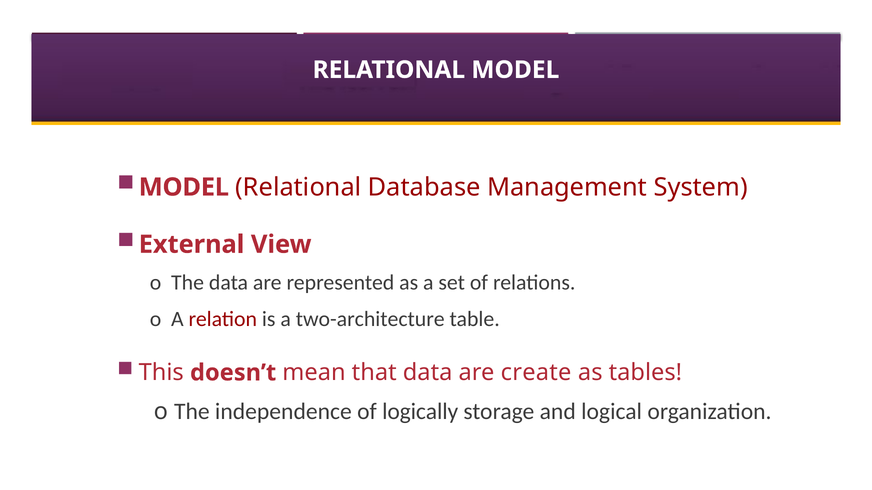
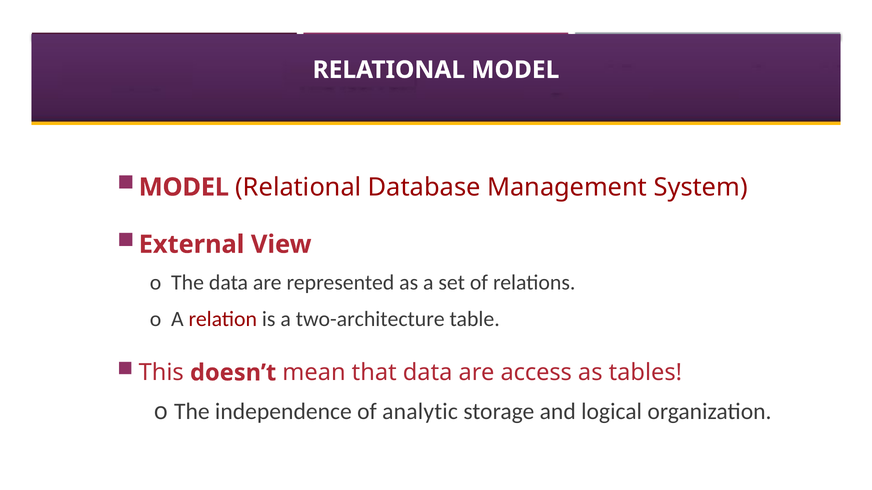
create: create -> access
logically: logically -> analytic
